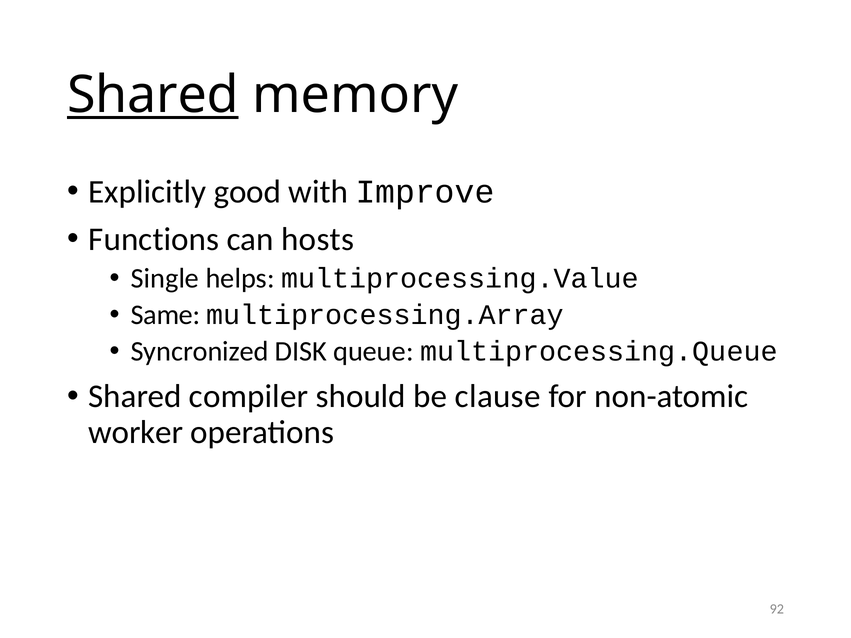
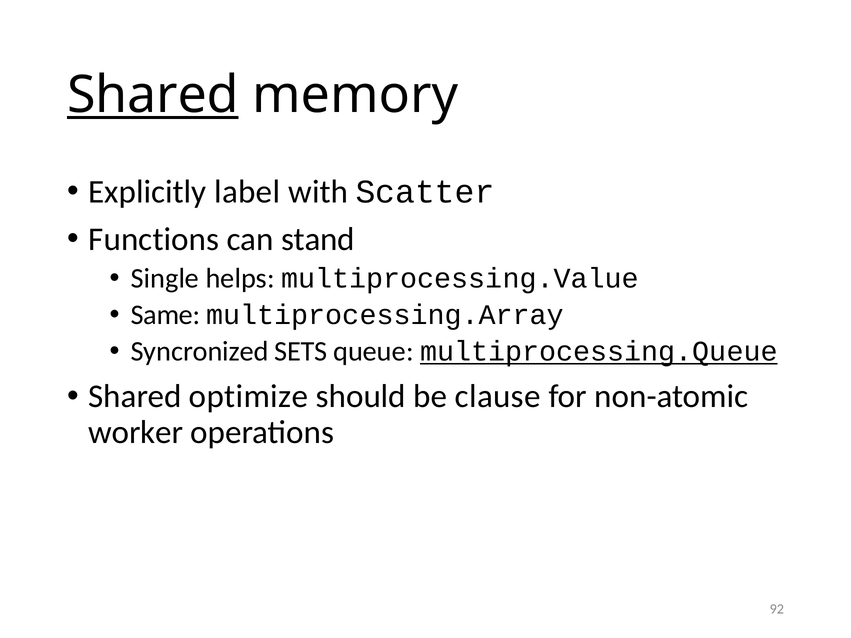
good: good -> label
Improve: Improve -> Scatter
hosts: hosts -> stand
DISK: DISK -> SETS
multiprocessing.Queue underline: none -> present
compiler: compiler -> optimize
